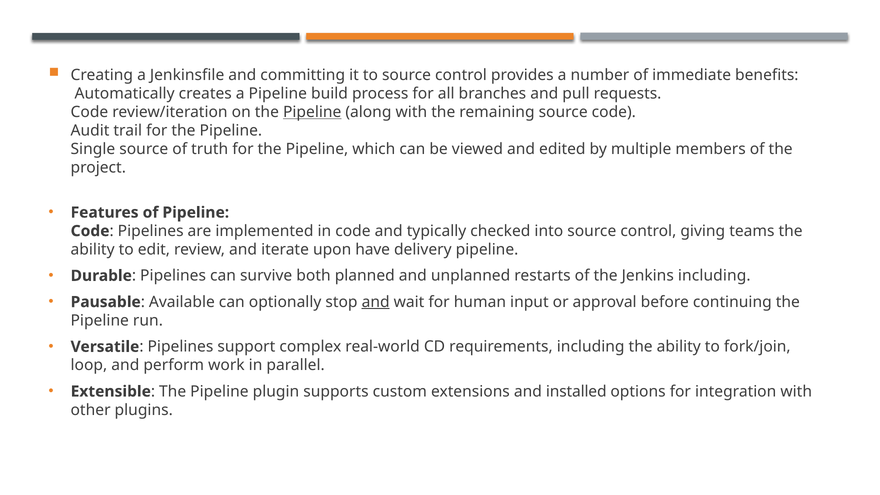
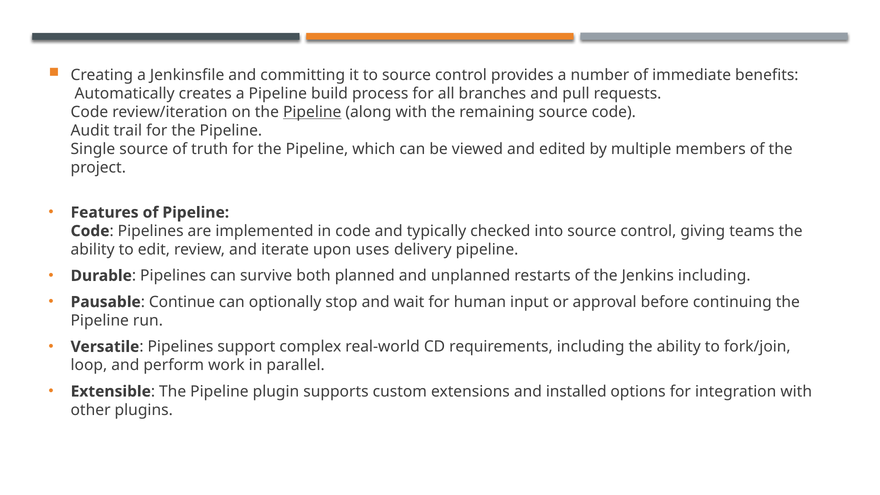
have: have -> uses
Available: Available -> Continue
and at (376, 302) underline: present -> none
